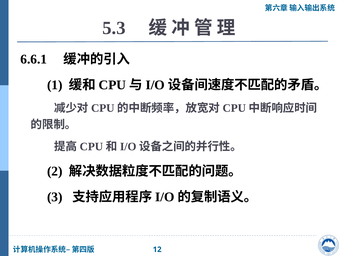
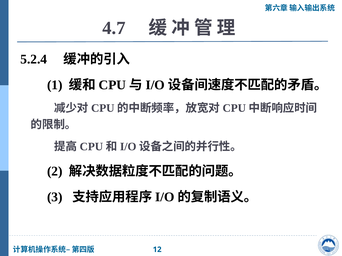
5.3: 5.3 -> 4.7
6.6.1: 6.6.1 -> 5.2.4
